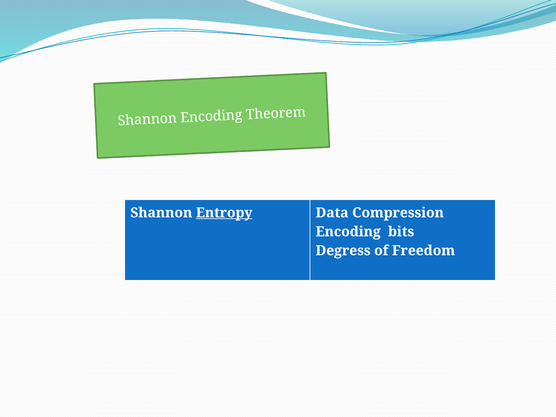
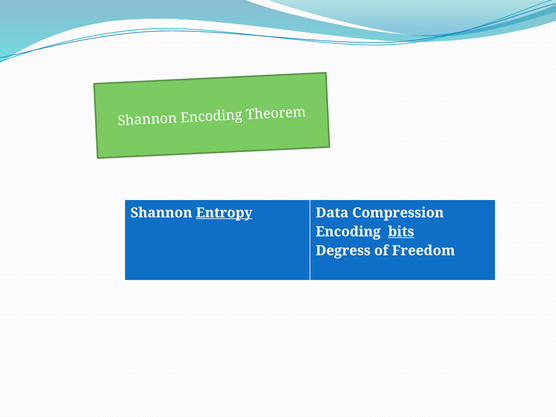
bits underline: none -> present
